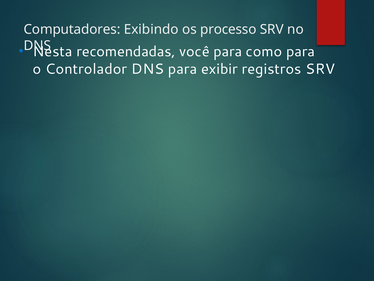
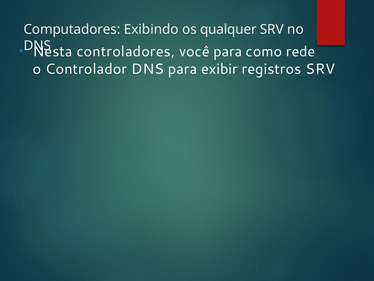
processo: processo -> qualquer
recomendadas: recomendadas -> controladores
como para: para -> rede
